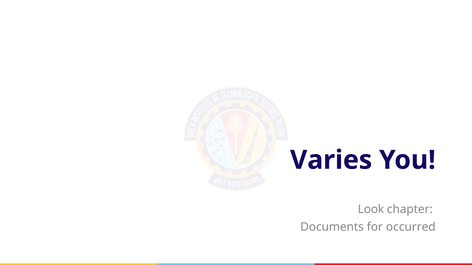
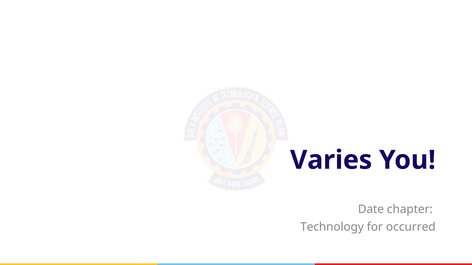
Look: Look -> Date
Documents: Documents -> Technology
